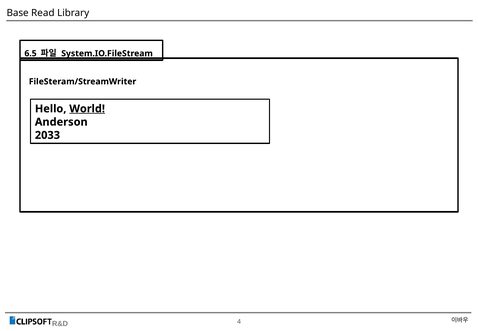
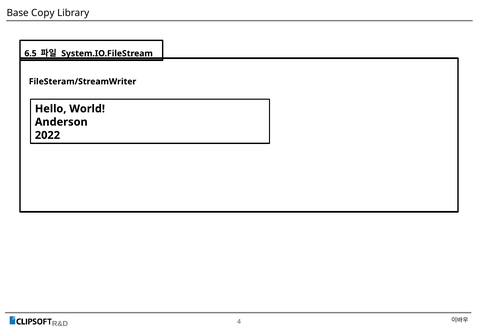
Read: Read -> Copy
World underline: present -> none
2033: 2033 -> 2022
